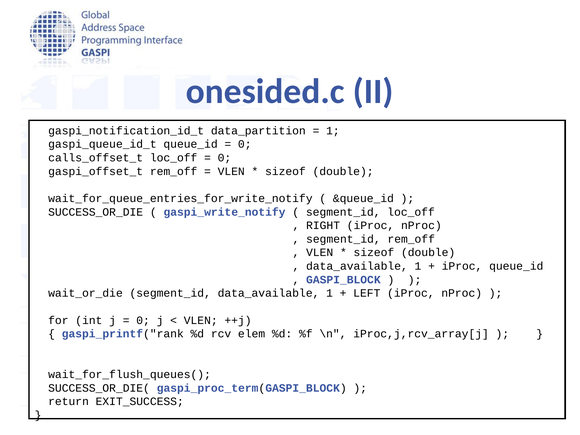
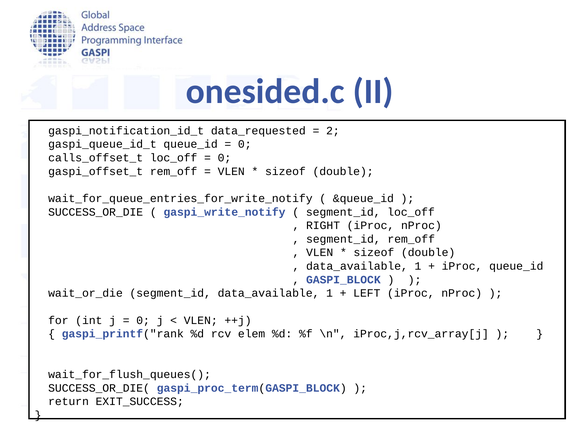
data_partition: data_partition -> data_requested
1 at (333, 131): 1 -> 2
